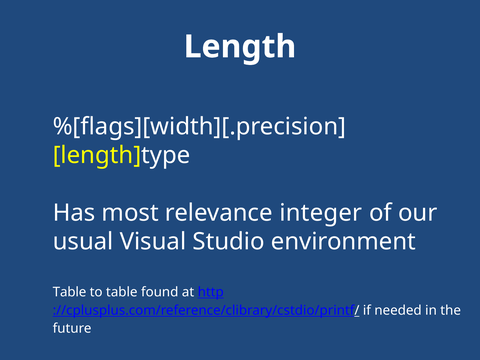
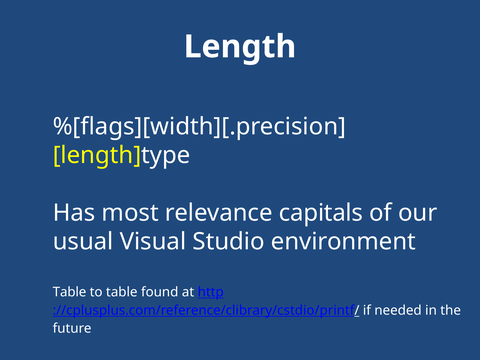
integer: integer -> capitals
